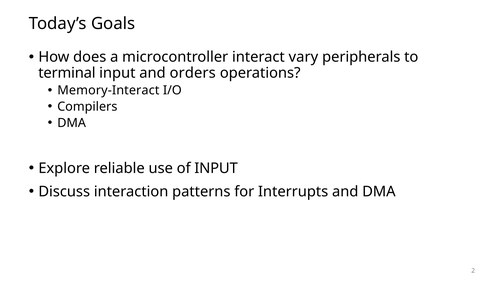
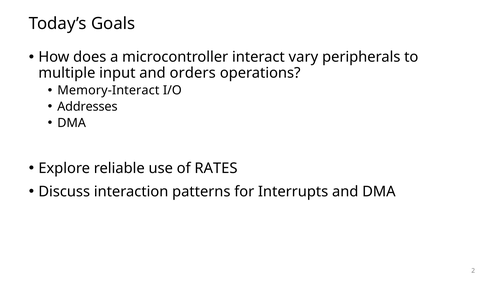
terminal: terminal -> multiple
Compilers: Compilers -> Addresses
of INPUT: INPUT -> RATES
